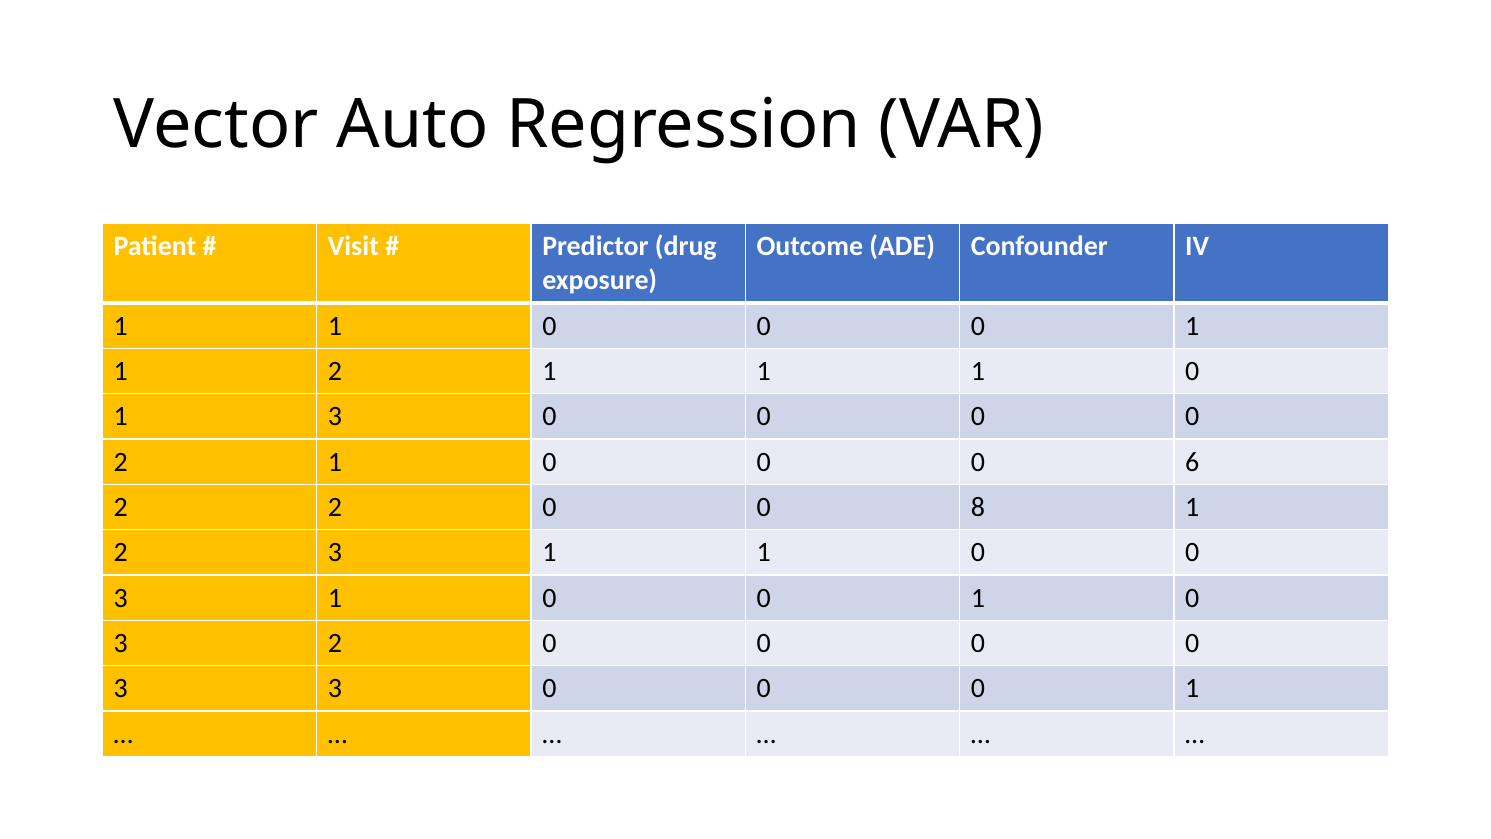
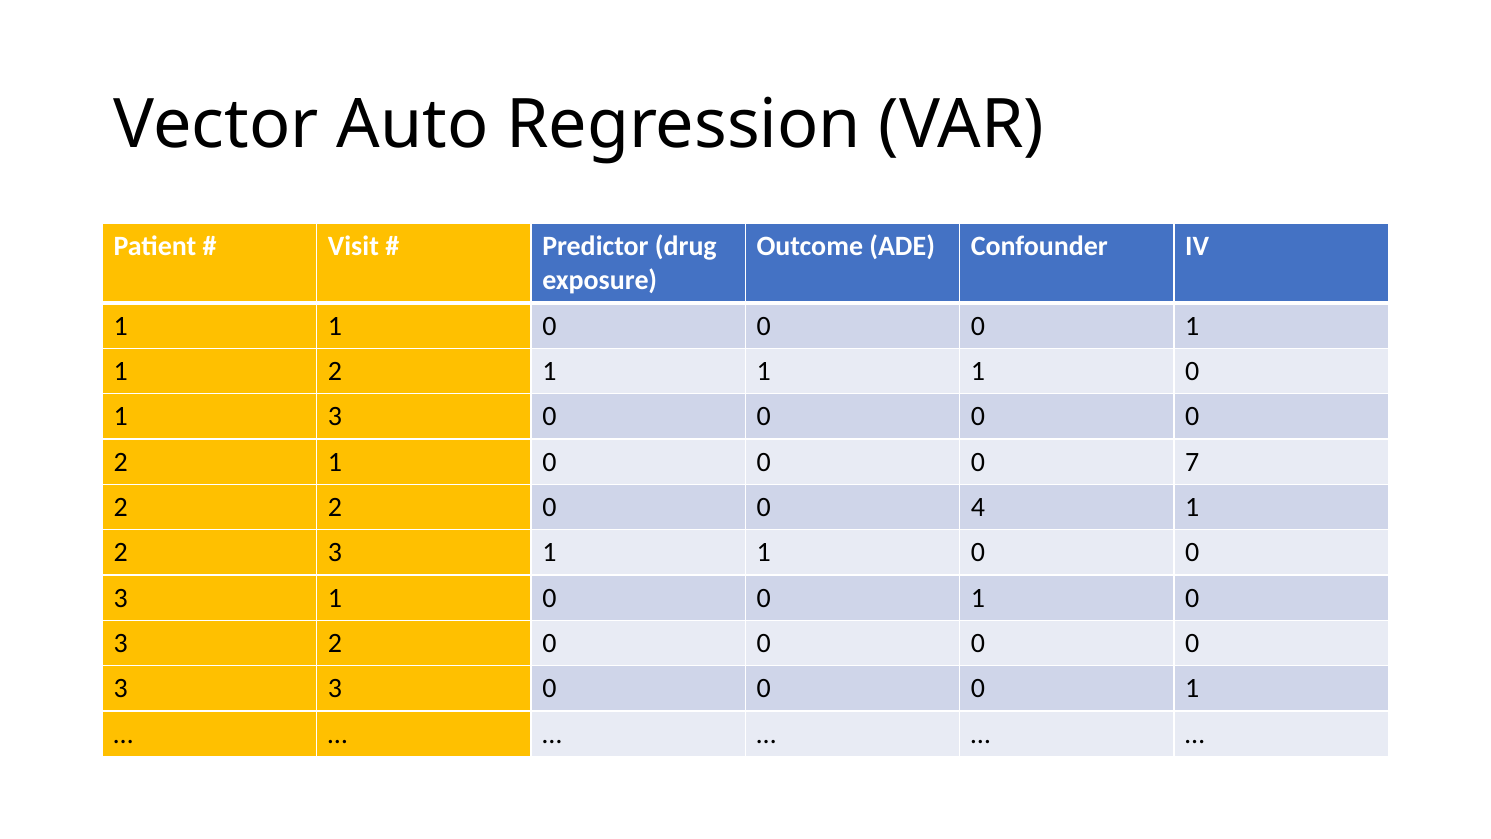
6: 6 -> 7
8: 8 -> 4
